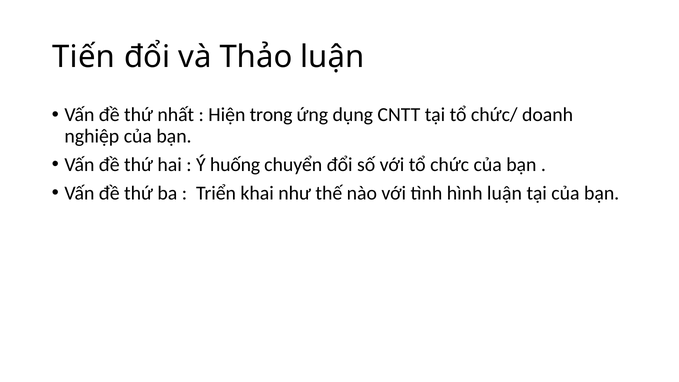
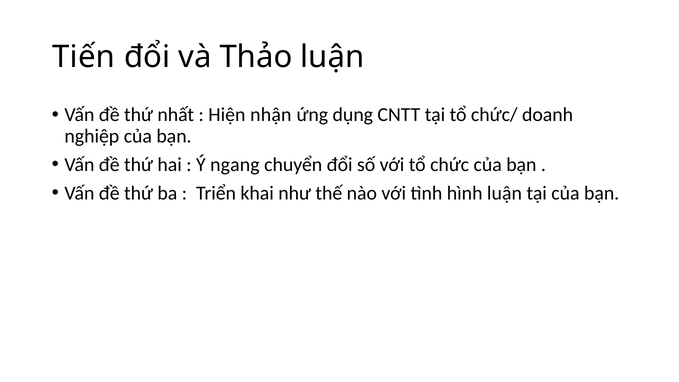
trong: trong -> nhận
huống: huống -> ngang
